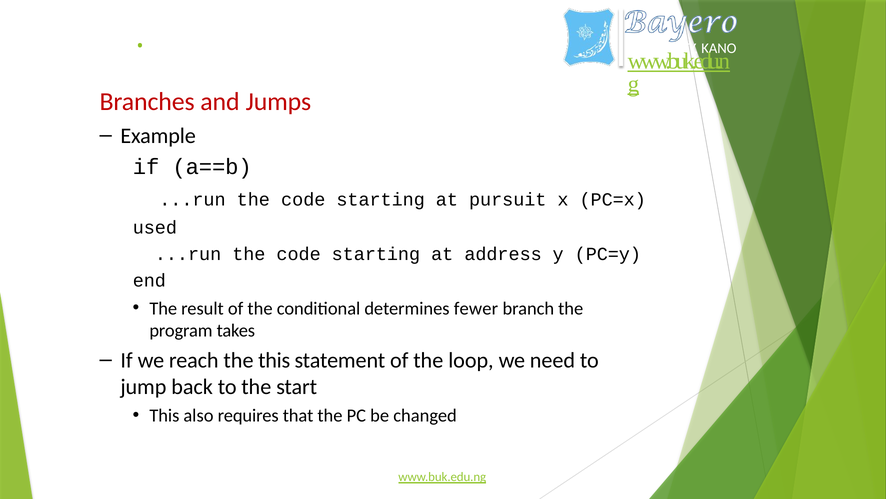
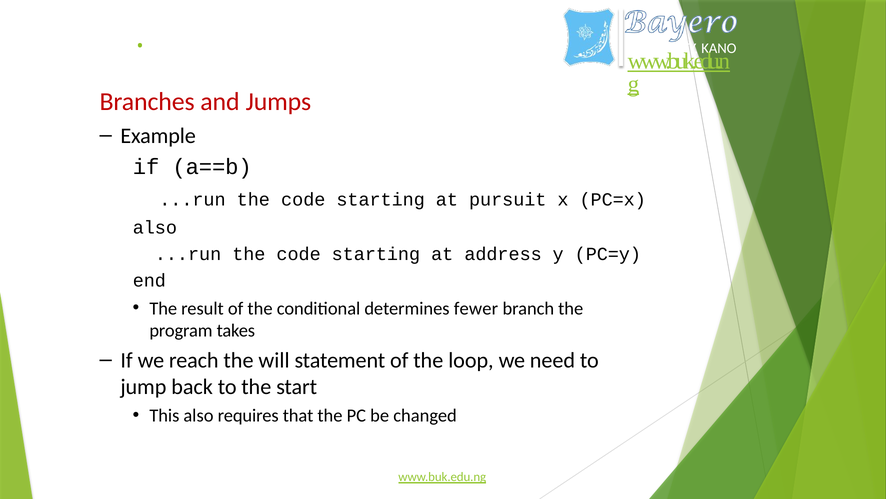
used at (155, 227): used -> also
the this: this -> will
